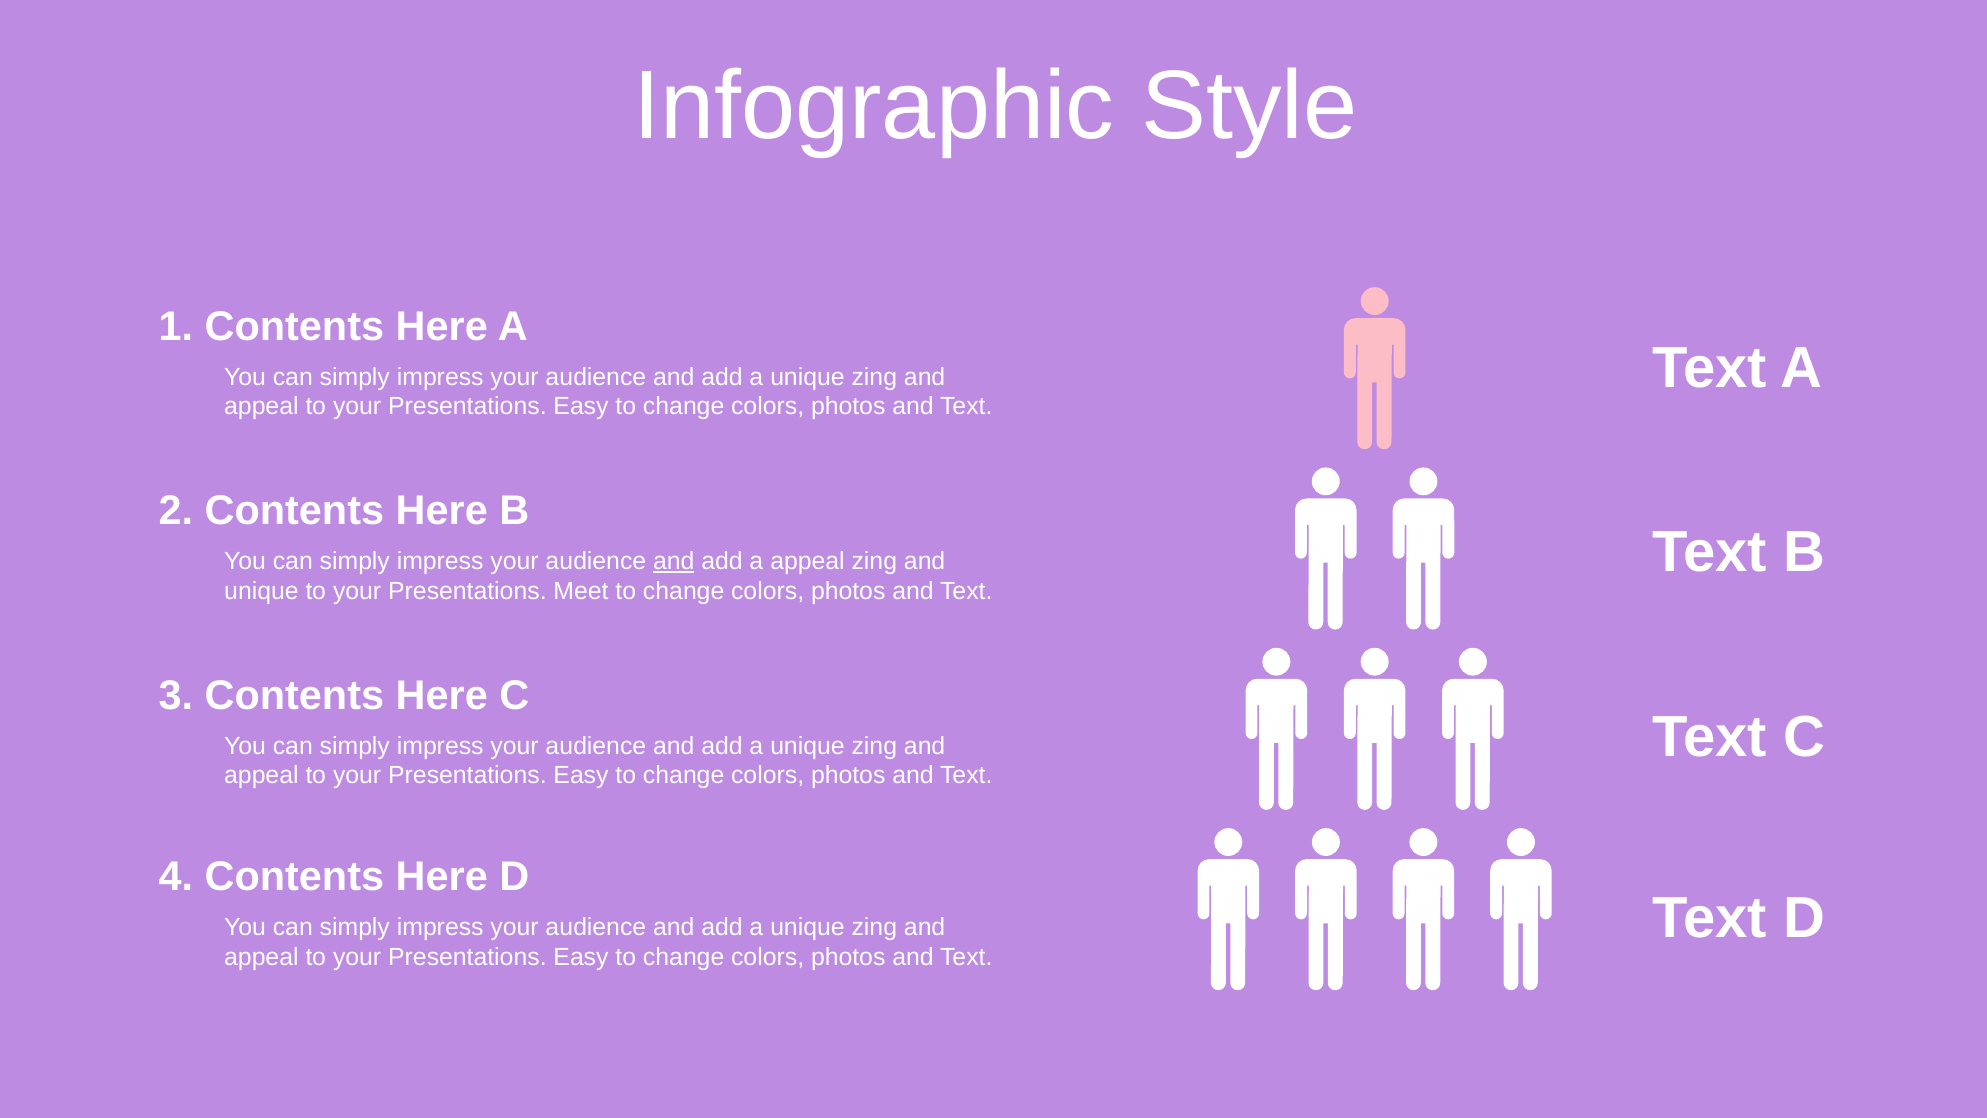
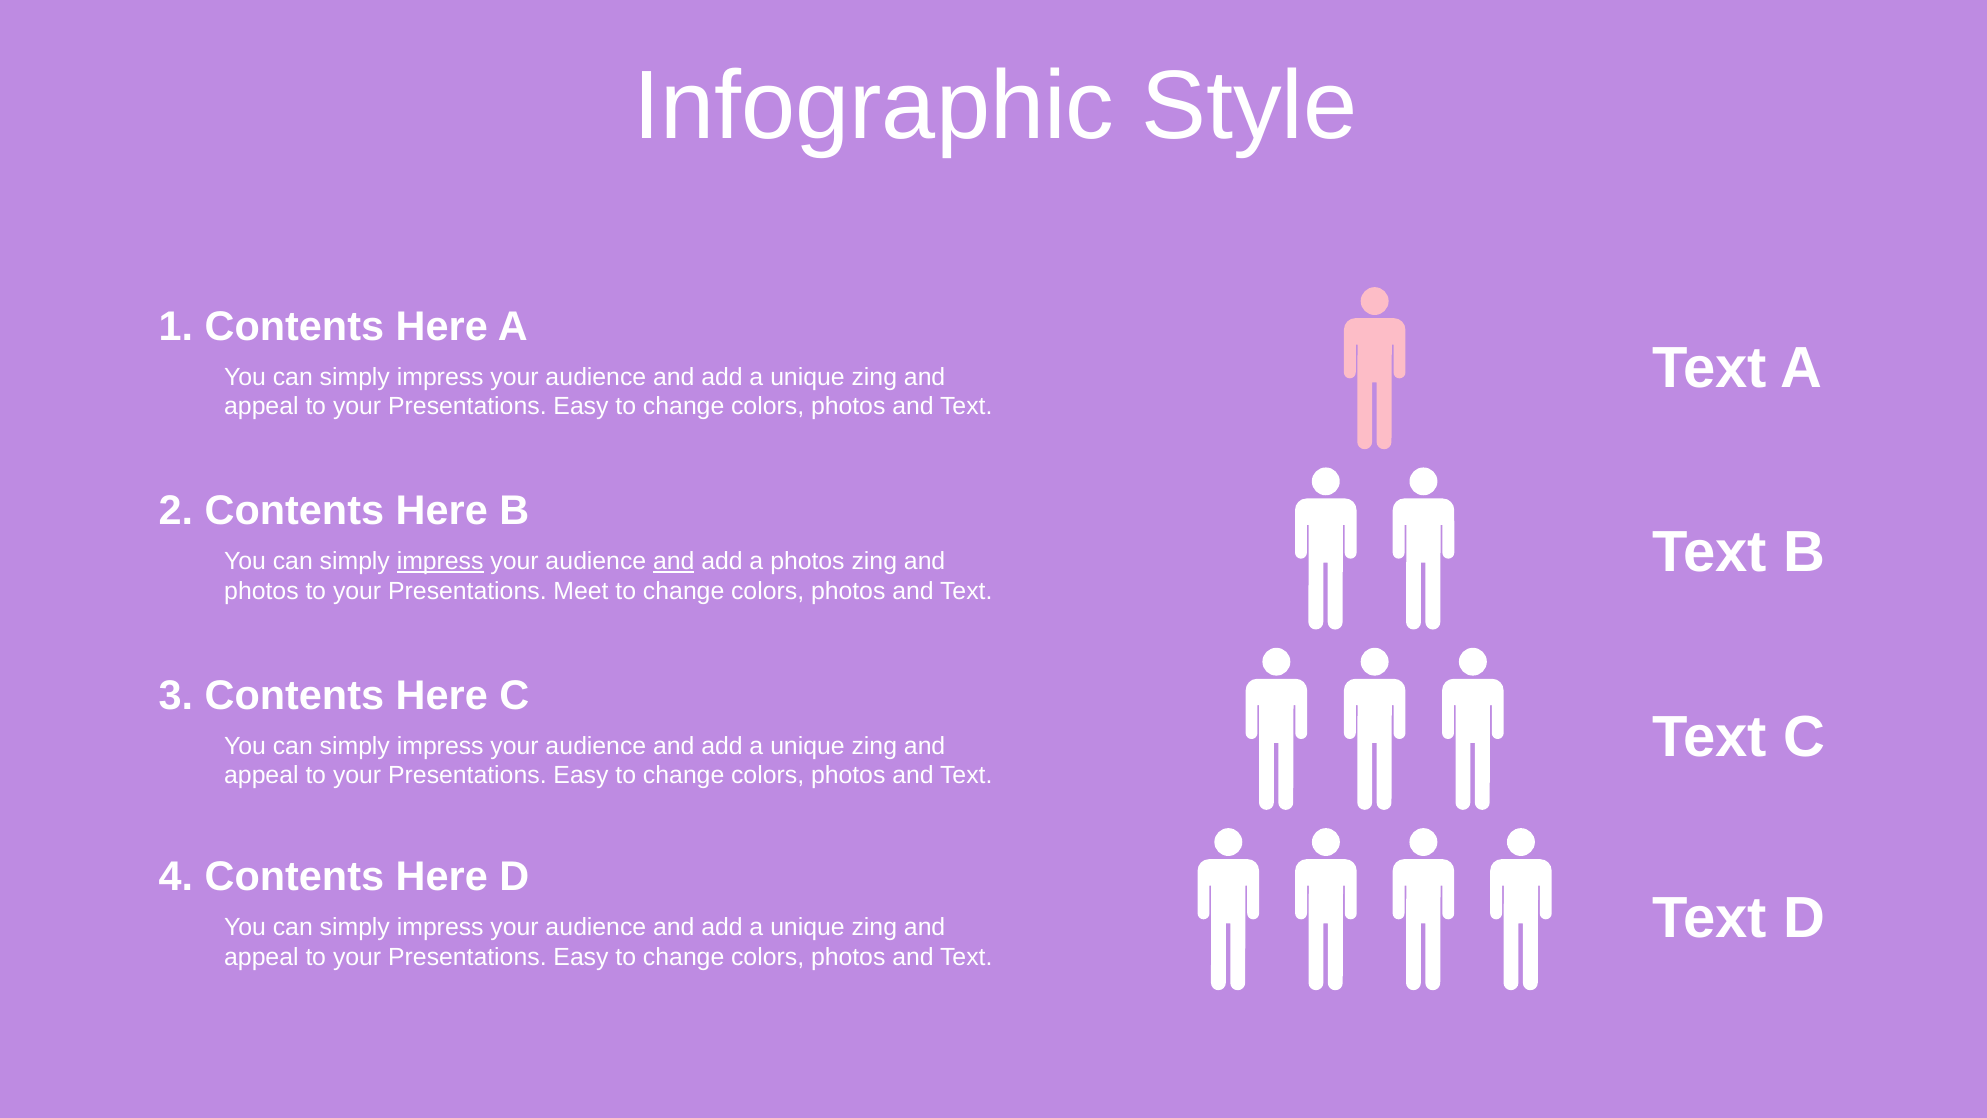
impress at (440, 561) underline: none -> present
a appeal: appeal -> photos
unique at (261, 591): unique -> photos
